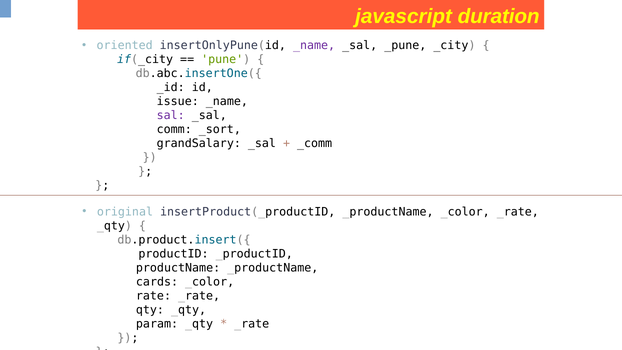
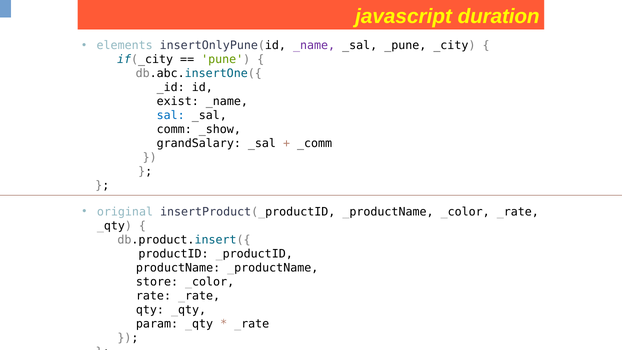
oriented: oriented -> elements
issue: issue -> exist
sal colour: purple -> blue
_sort: _sort -> _show
cards: cards -> store
